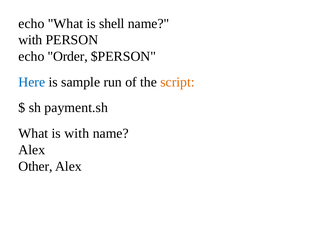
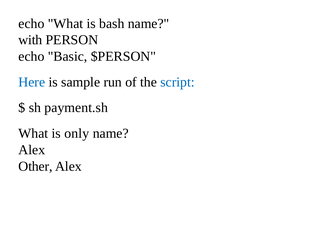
shell: shell -> bash
Order: Order -> Basic
script colour: orange -> blue
is with: with -> only
